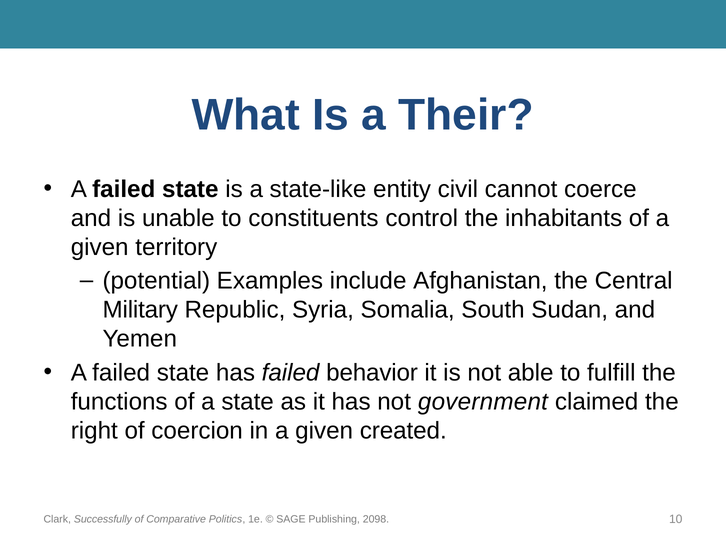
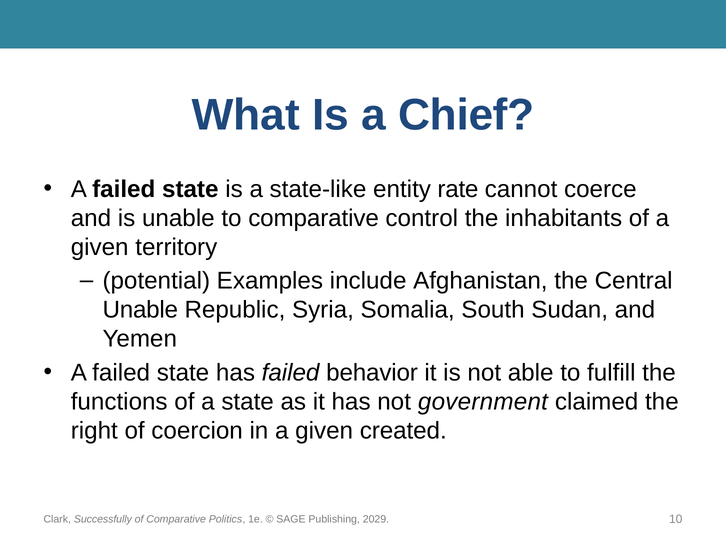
Their: Their -> Chief
civil: civil -> rate
to constituents: constituents -> comparative
Military at (140, 310): Military -> Unable
2098: 2098 -> 2029
